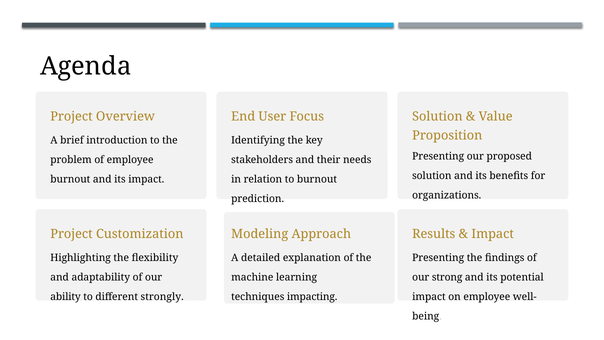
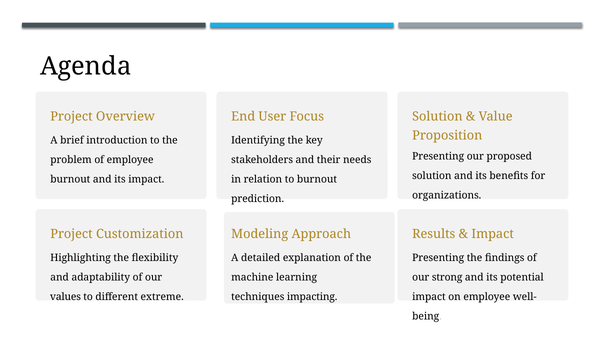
ability: ability -> values
strongly: strongly -> extreme
